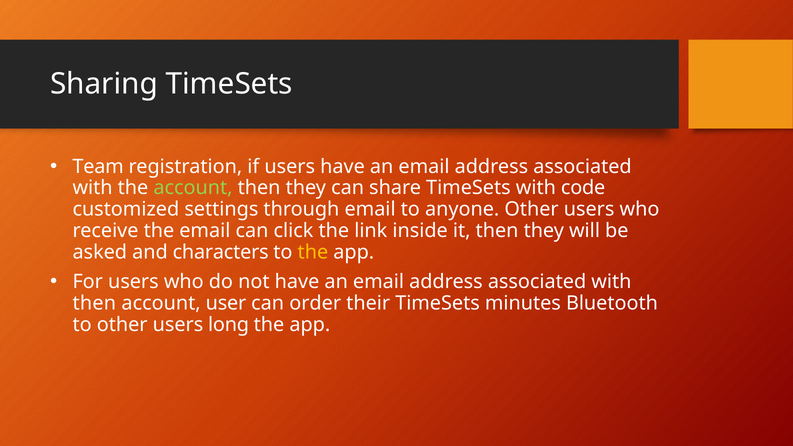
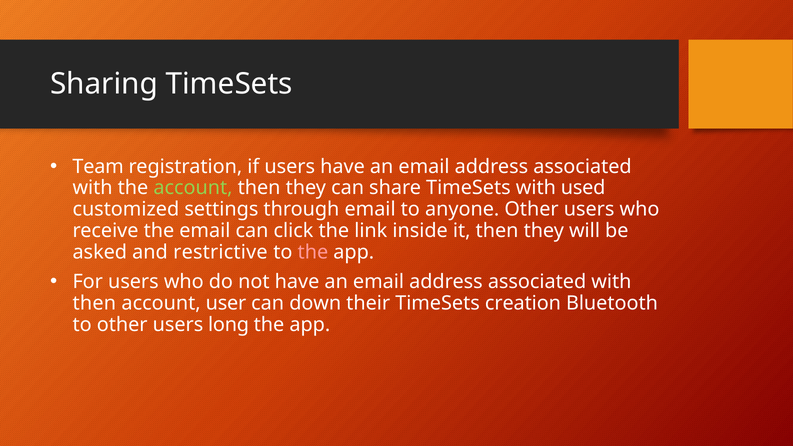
code: code -> used
characters: characters -> restrictive
the at (313, 252) colour: yellow -> pink
order: order -> down
minutes: minutes -> creation
